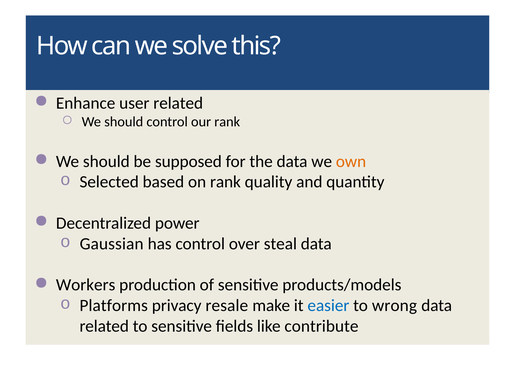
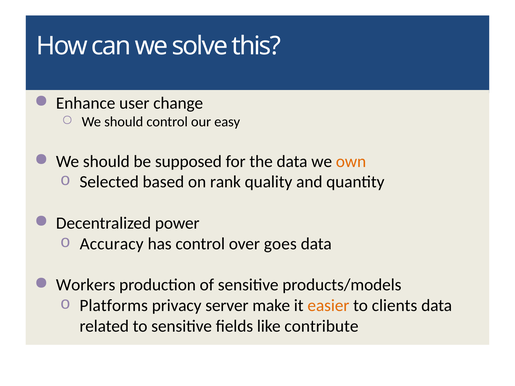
user related: related -> change
our rank: rank -> easy
Gaussian: Gaussian -> Accuracy
steal: steal -> goes
resale: resale -> server
easier colour: blue -> orange
wrong: wrong -> clients
